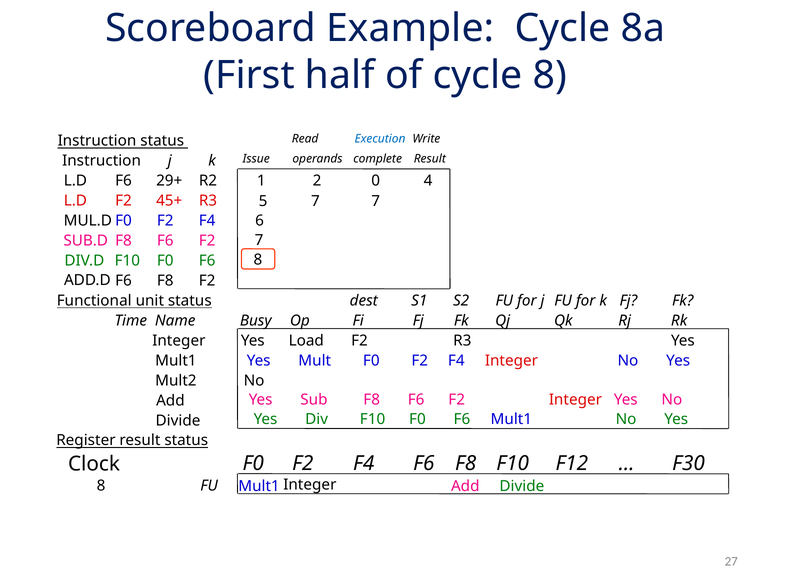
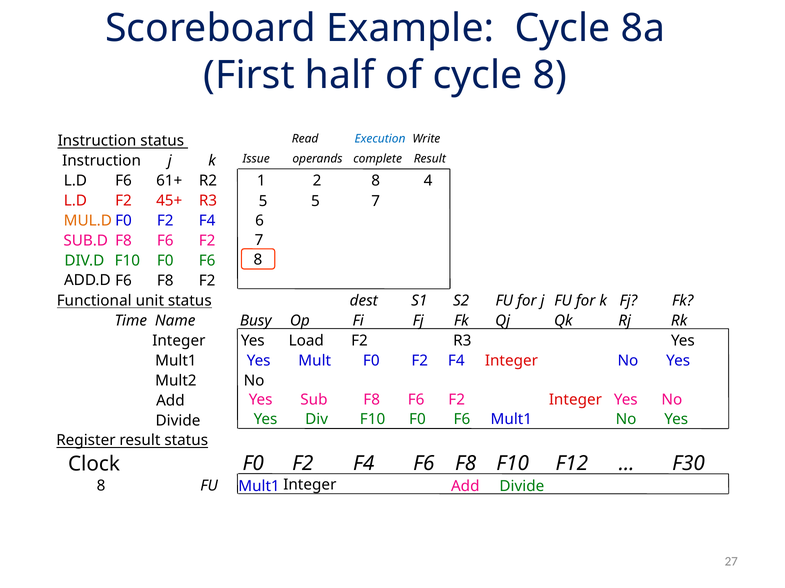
29+: 29+ -> 61+
2 0: 0 -> 8
5 7: 7 -> 5
MUL.D colour: black -> orange
